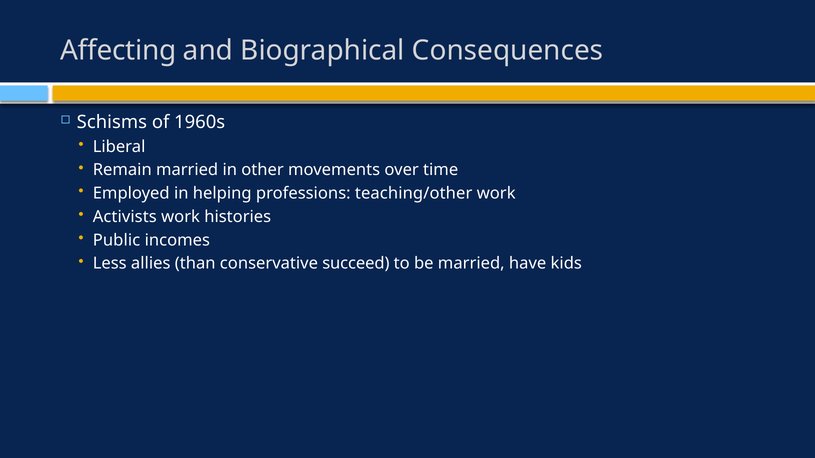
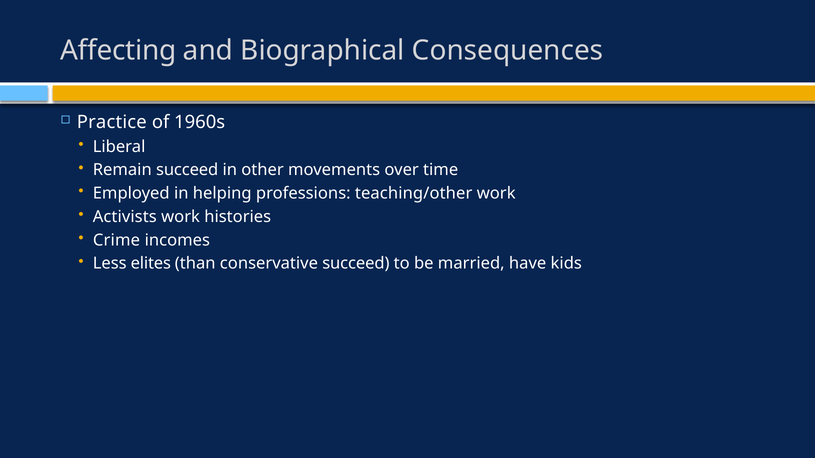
Schisms: Schisms -> Practice
Remain married: married -> succeed
Public: Public -> Crime
allies: allies -> elites
